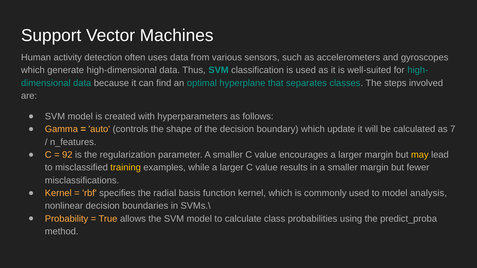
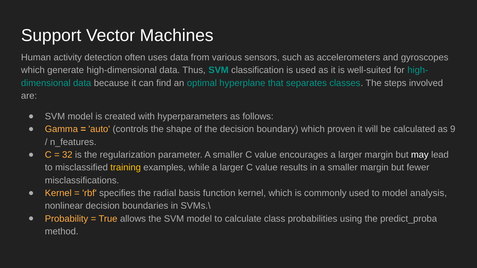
update: update -> proven
7: 7 -> 9
92: 92 -> 32
may colour: yellow -> white
